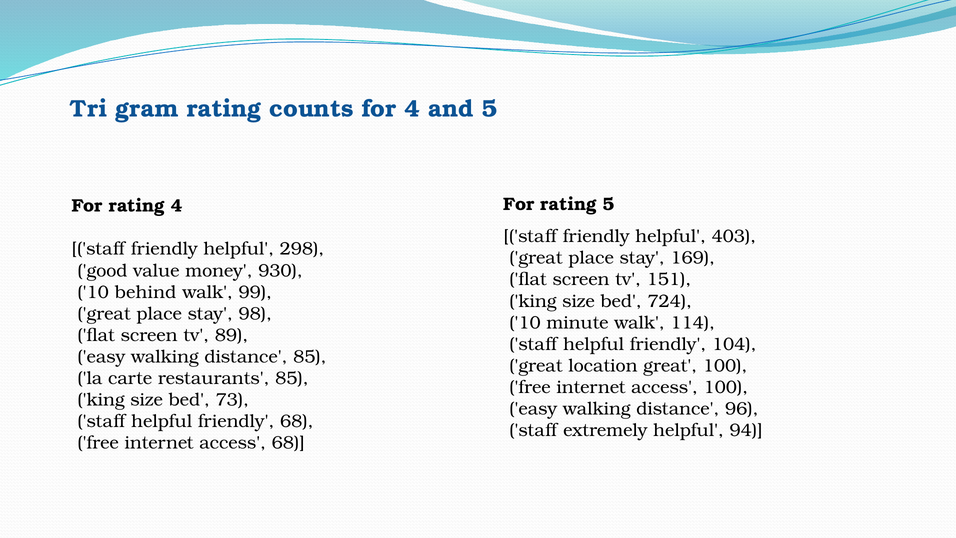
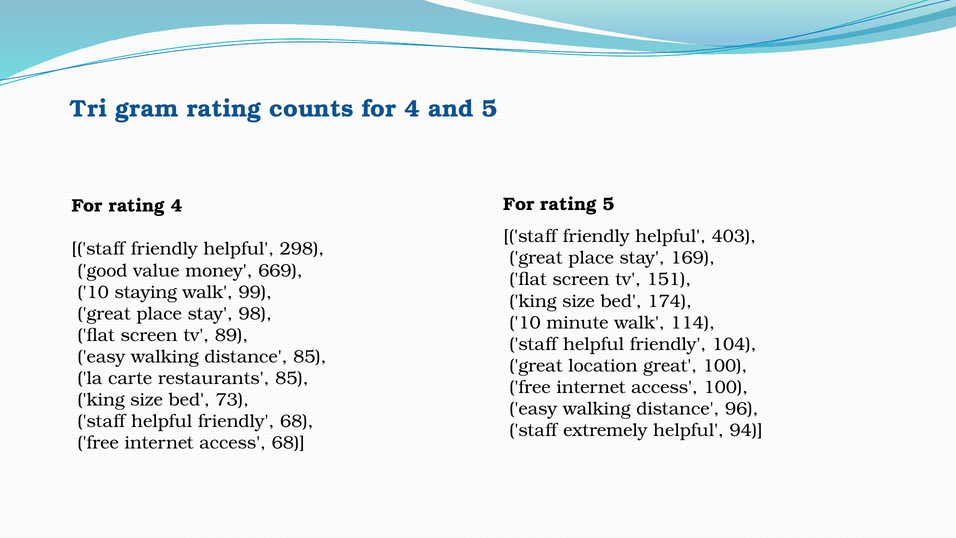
930: 930 -> 669
behind: behind -> staying
724: 724 -> 174
